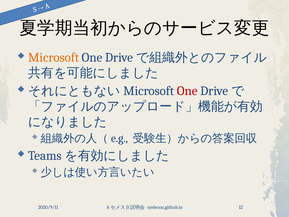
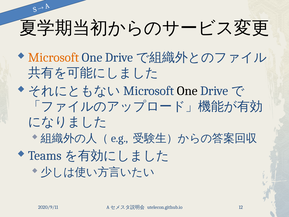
One at (187, 91) colour: red -> black
